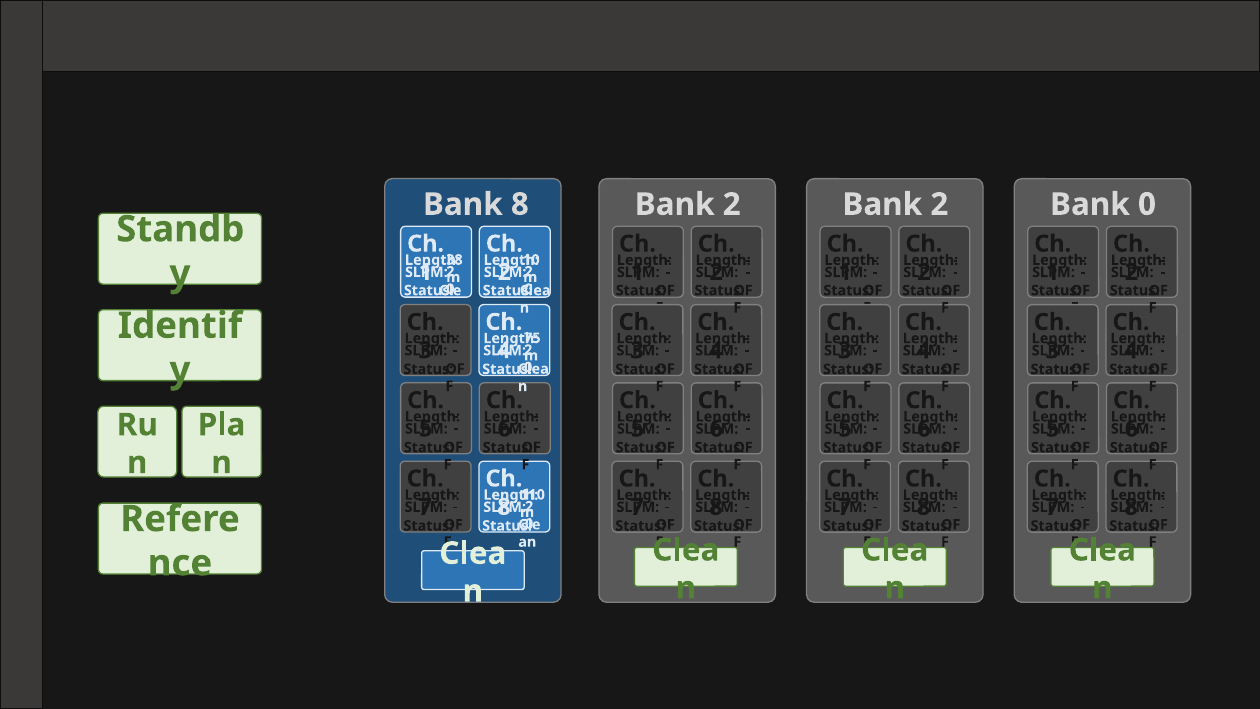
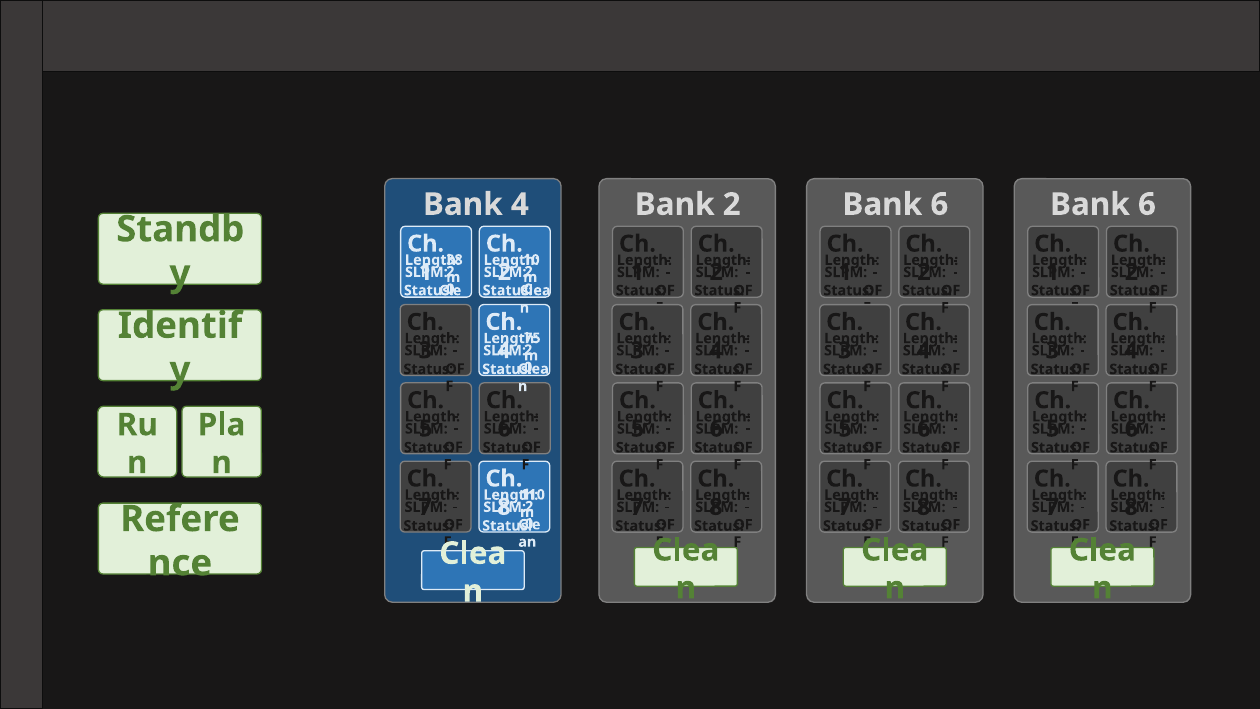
Bank 8: 8 -> 4
2 at (939, 204): 2 -> 6
0 at (1147, 204): 0 -> 6
